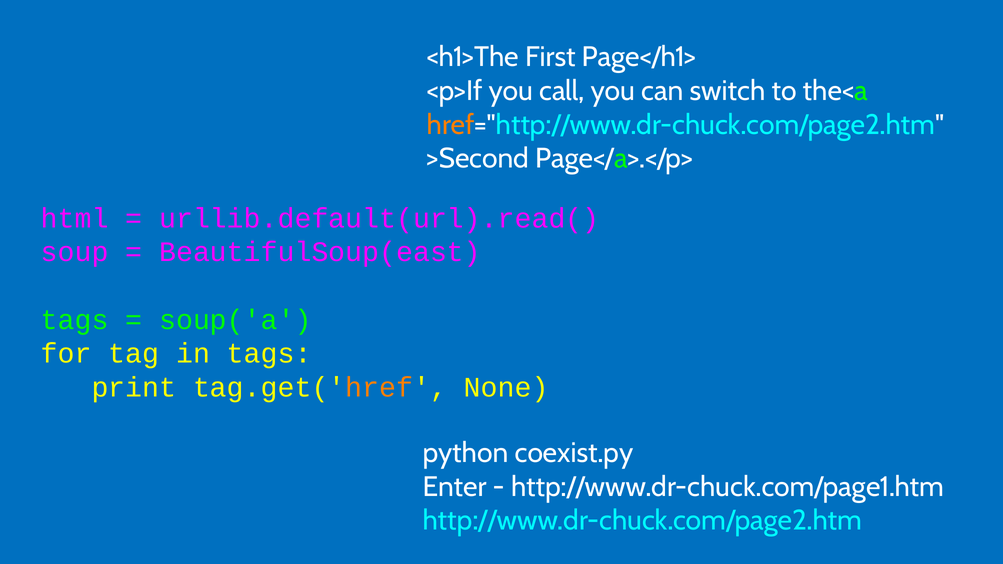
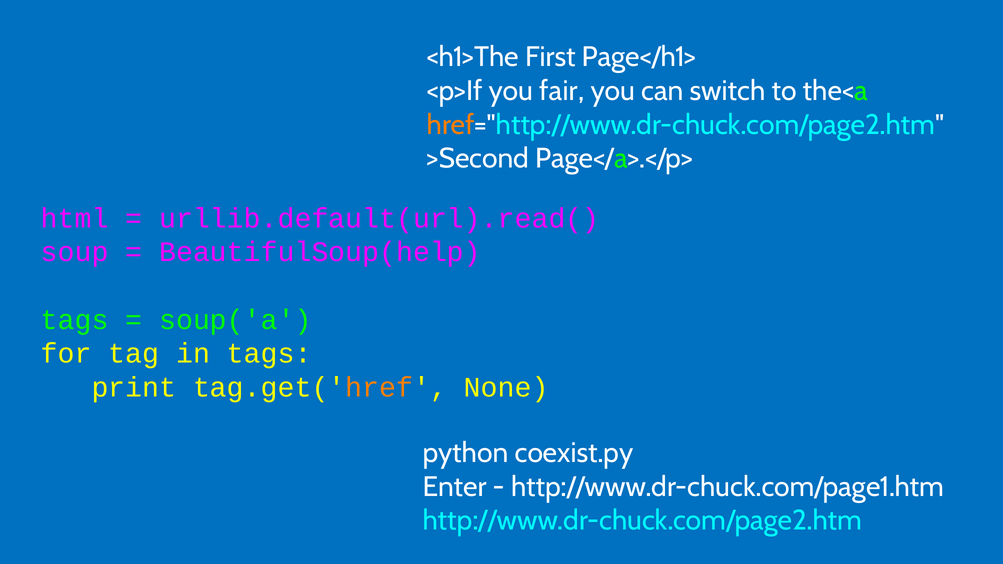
call: call -> fair
BeautifulSoup(east: BeautifulSoup(east -> BeautifulSoup(help
